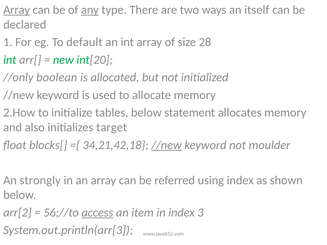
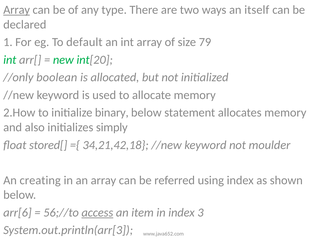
any underline: present -> none
28: 28 -> 79
tables: tables -> binary
target: target -> simply
blocks[: blocks[ -> stored[
//new at (167, 145) underline: present -> none
strongly: strongly -> creating
arr[2: arr[2 -> arr[6
